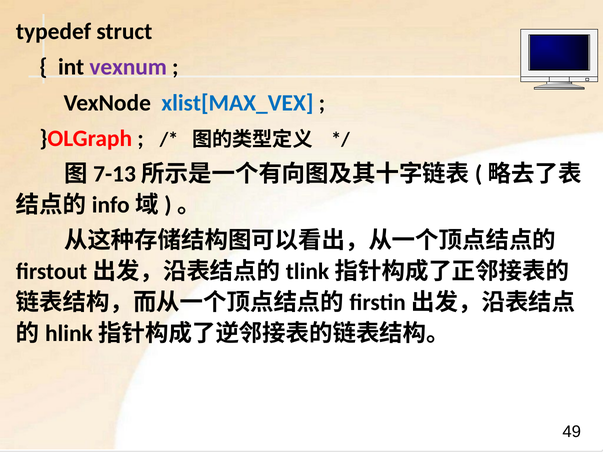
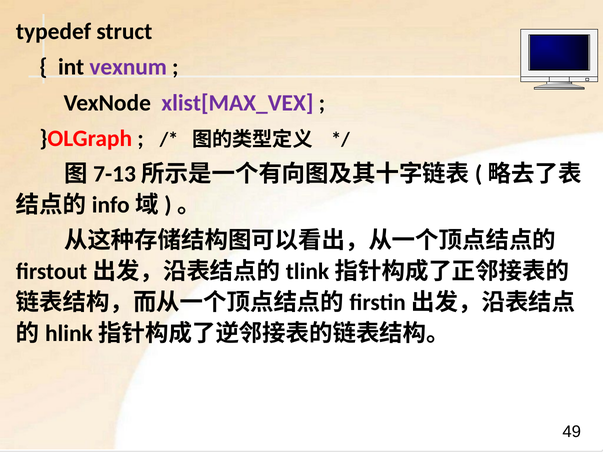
xlist[MAX_VEX colour: blue -> purple
